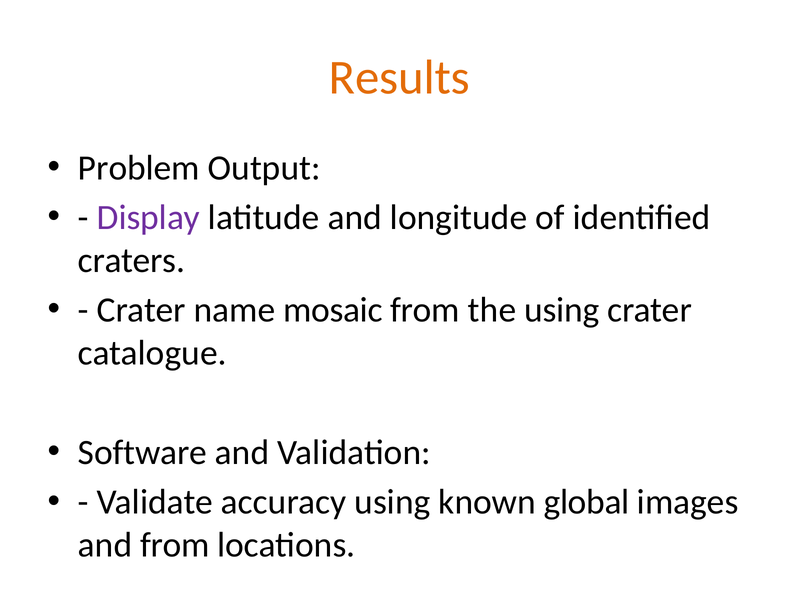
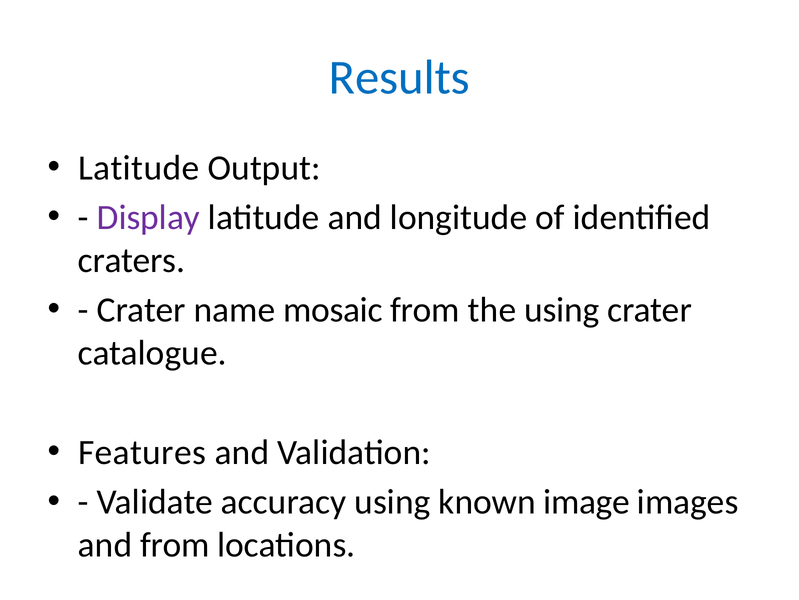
Results colour: orange -> blue
Problem at (139, 168): Problem -> Latitude
Software: Software -> Features
known global: global -> image
